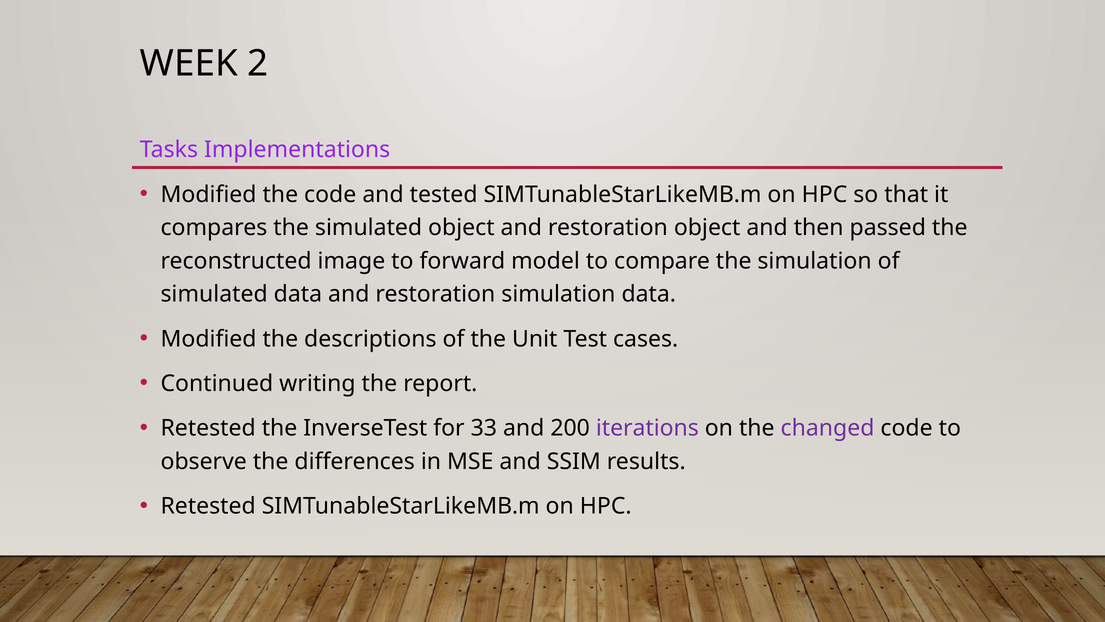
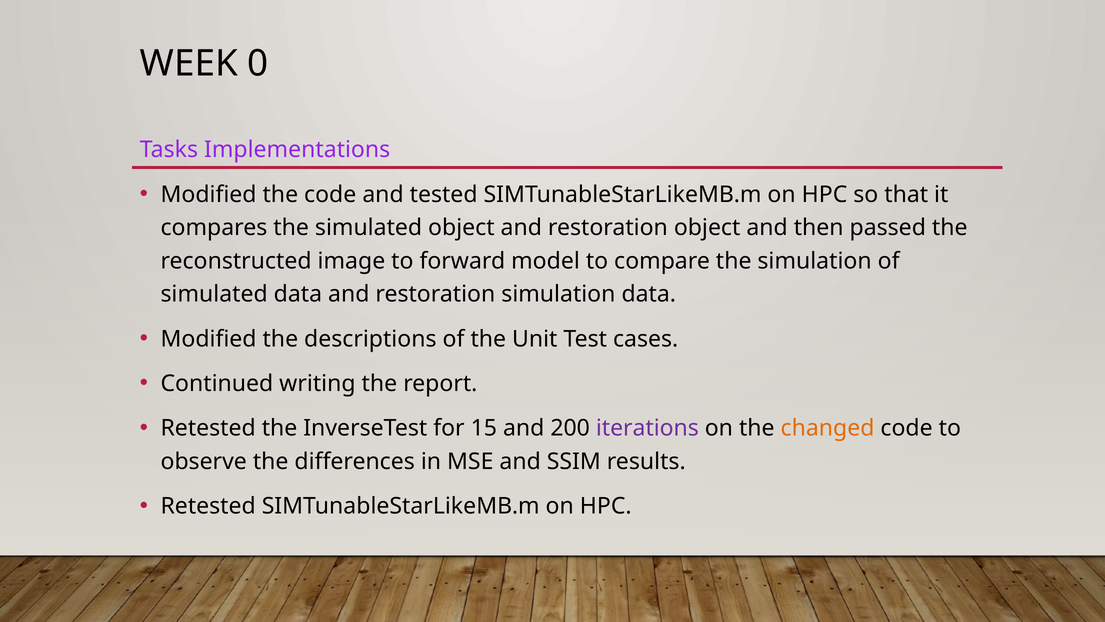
2: 2 -> 0
33: 33 -> 15
changed colour: purple -> orange
